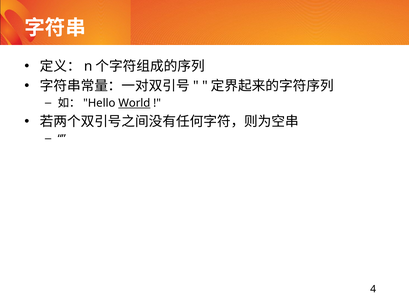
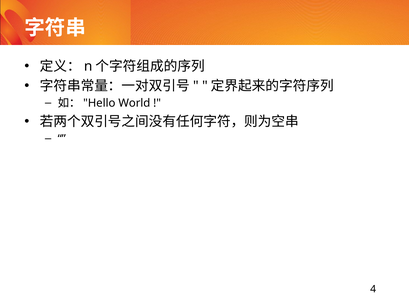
World underline: present -> none
